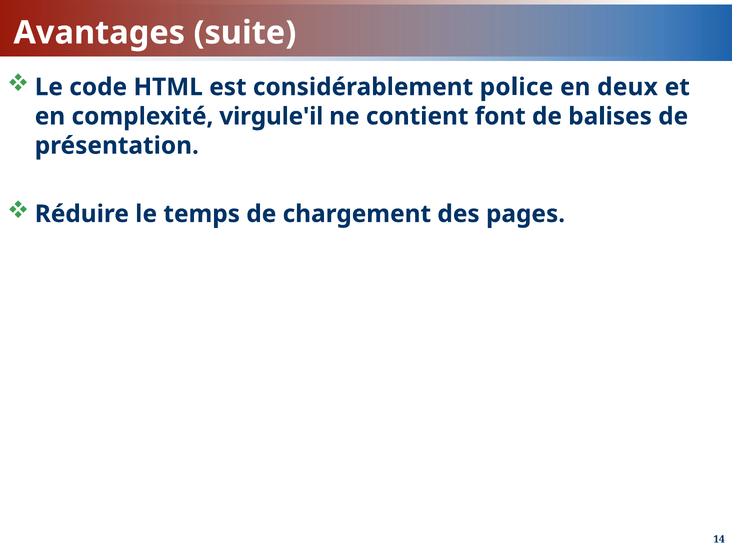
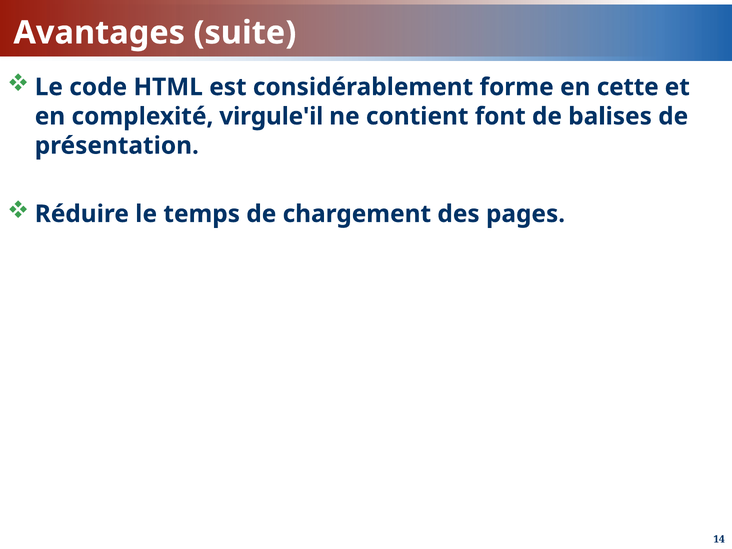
police: police -> forme
deux: deux -> cette
